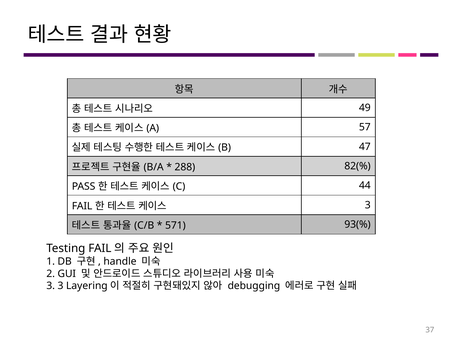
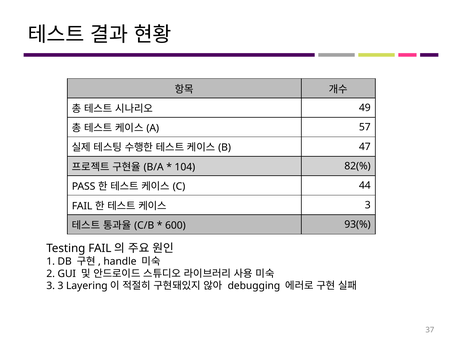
288: 288 -> 104
571: 571 -> 600
